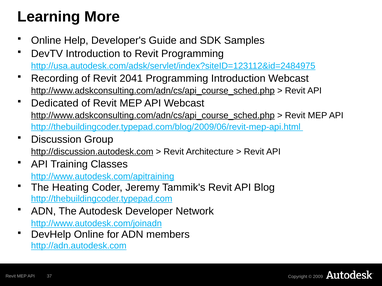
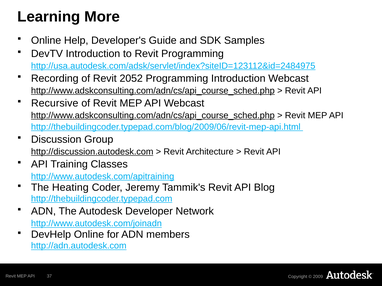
2041: 2041 -> 2052
Dedicated: Dedicated -> Recursive
